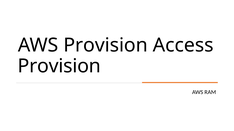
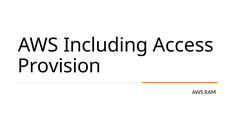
AWS Provision: Provision -> Including
